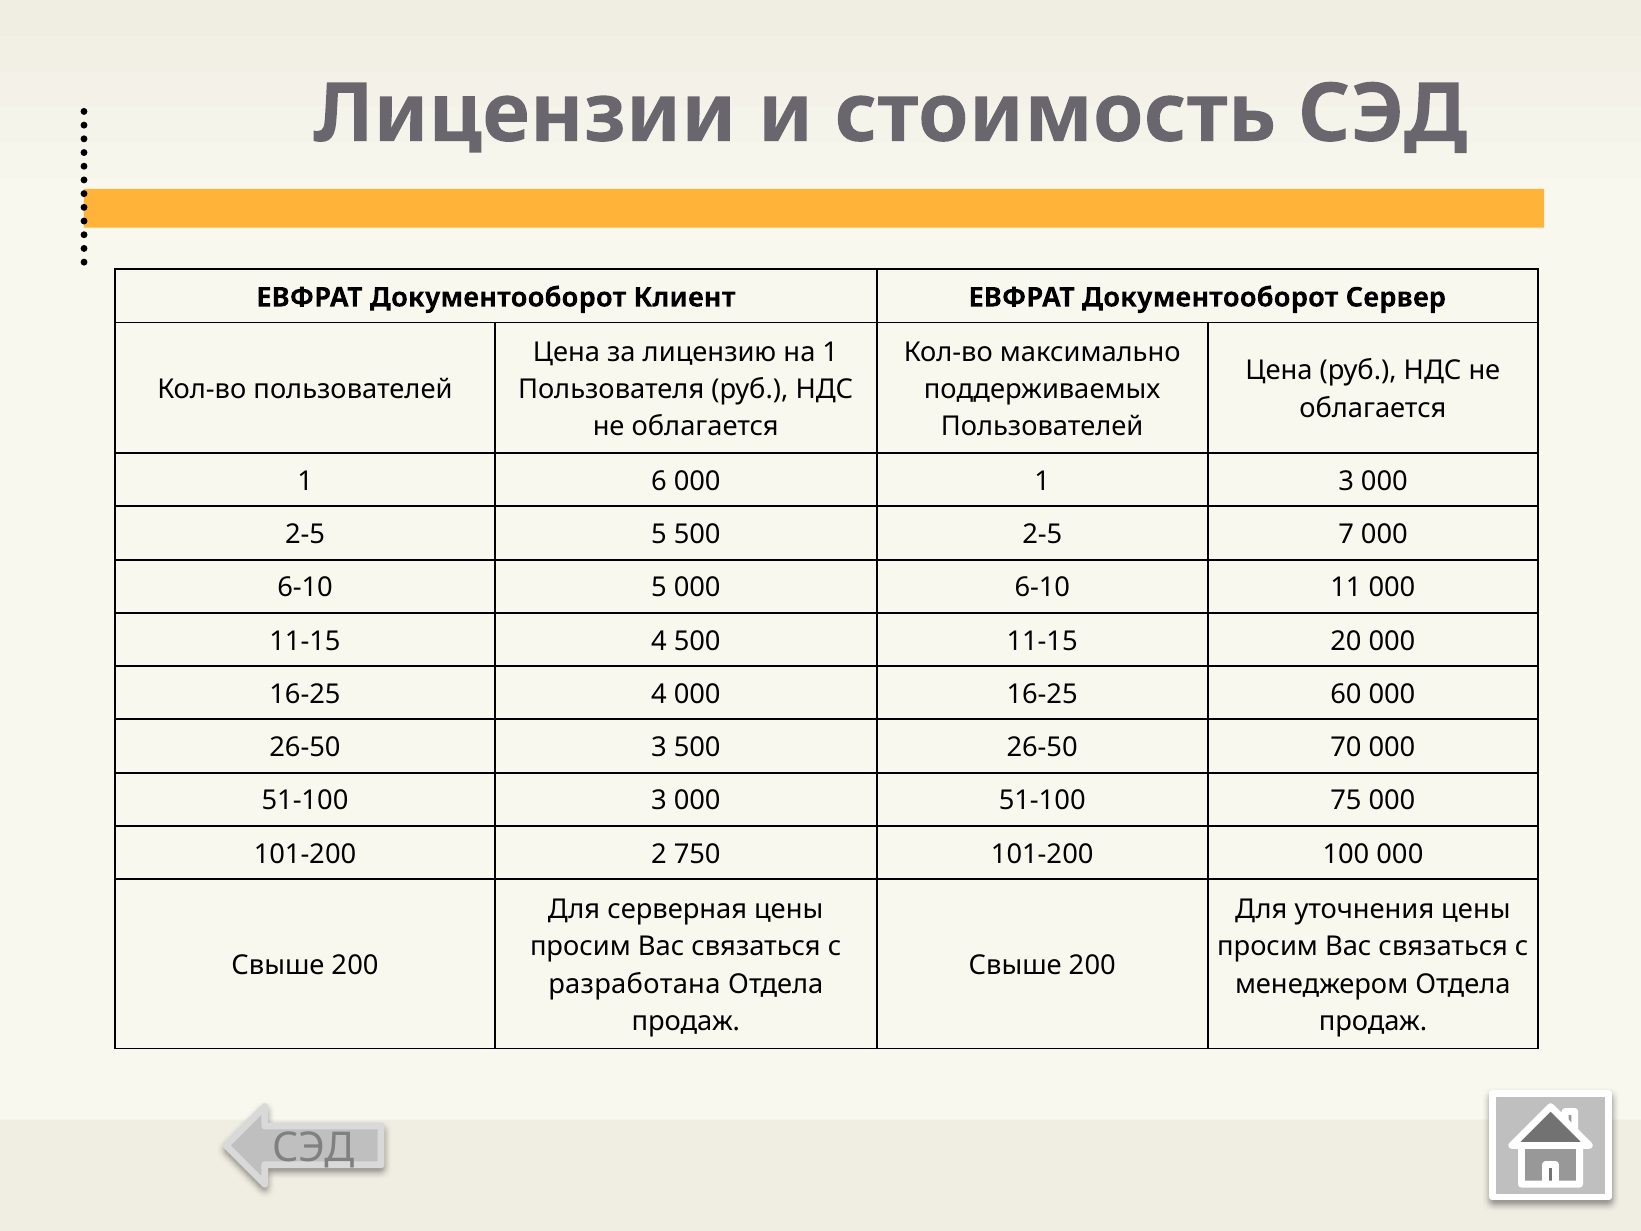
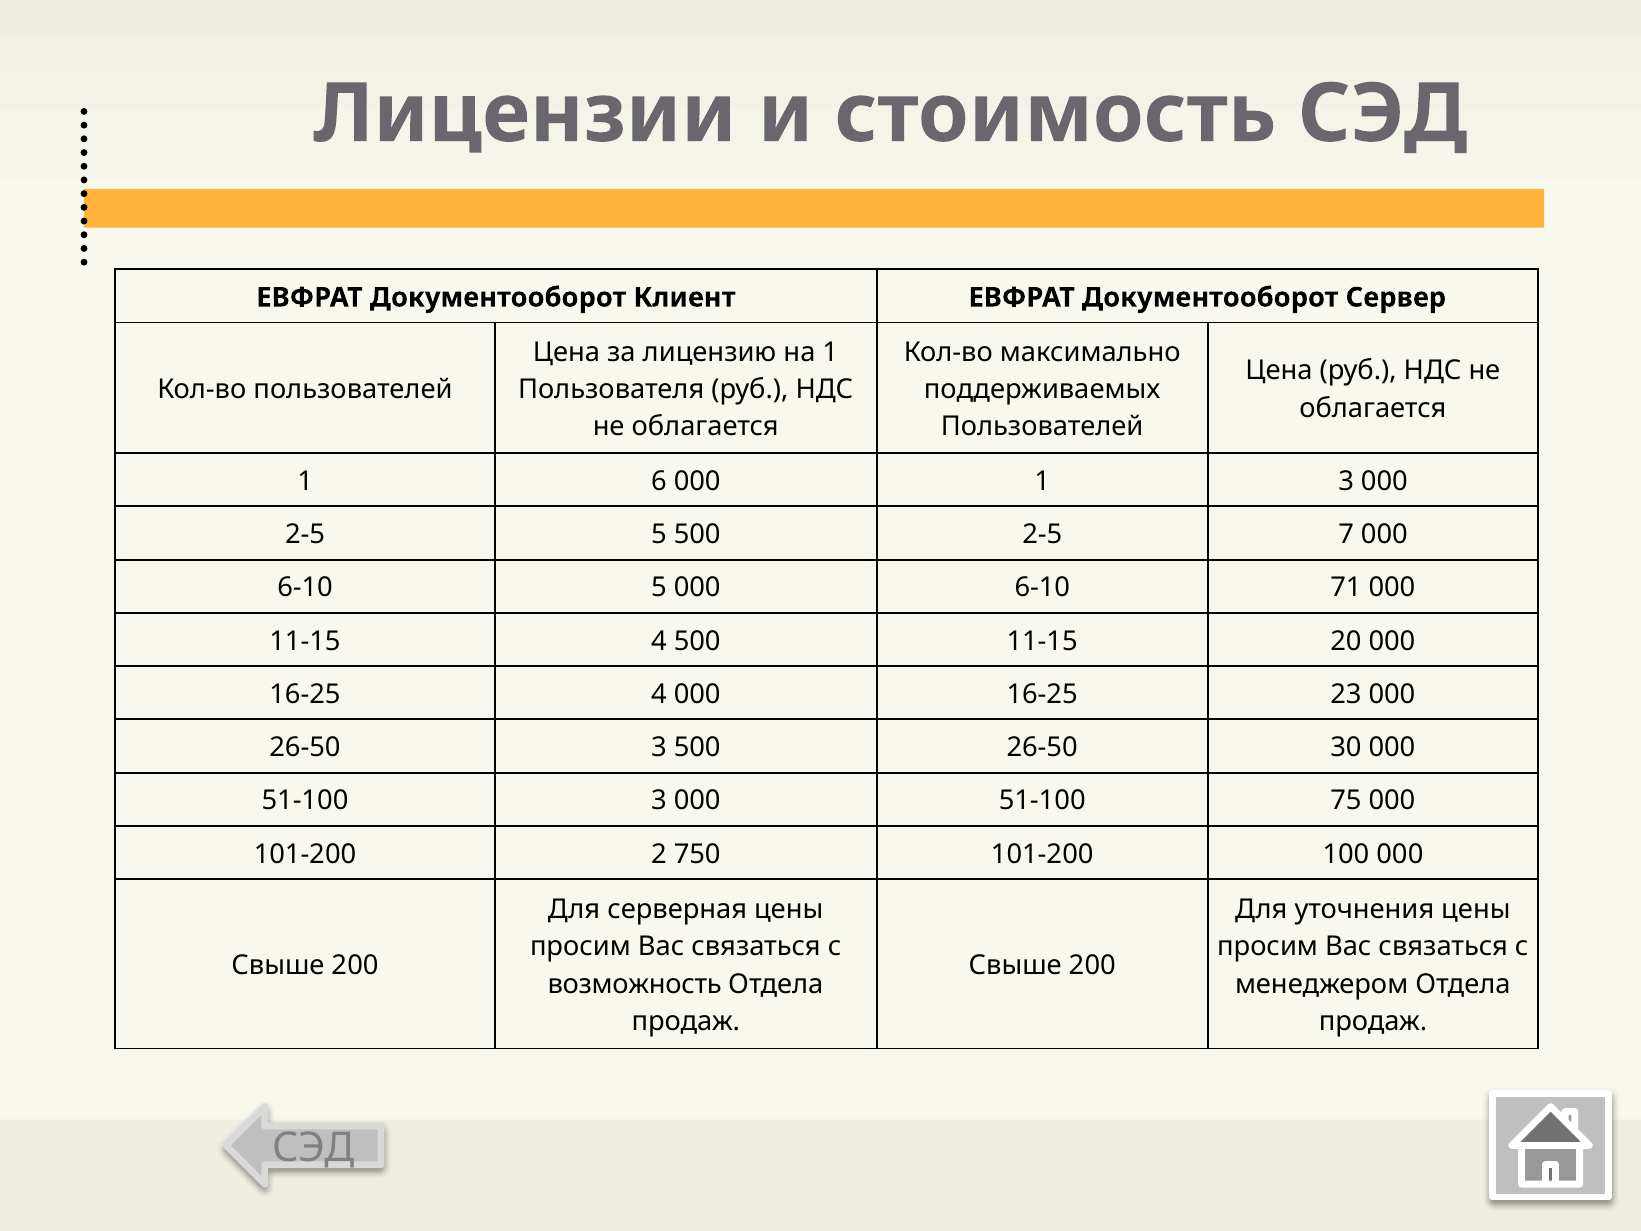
11: 11 -> 71
60: 60 -> 23
70: 70 -> 30
разработана: разработана -> возможность
